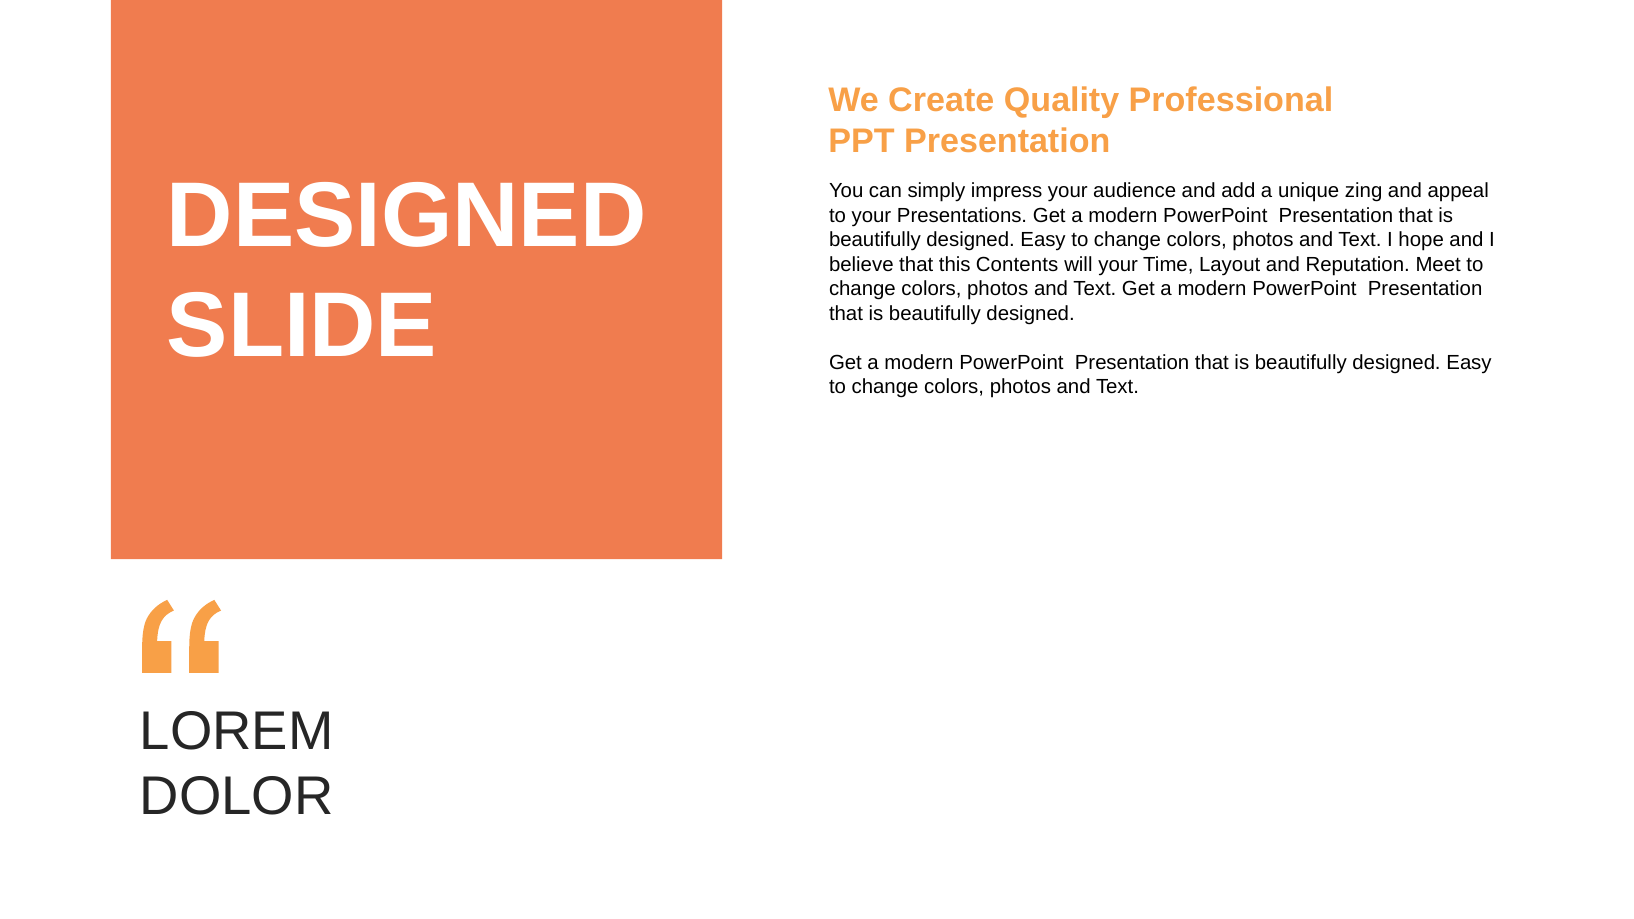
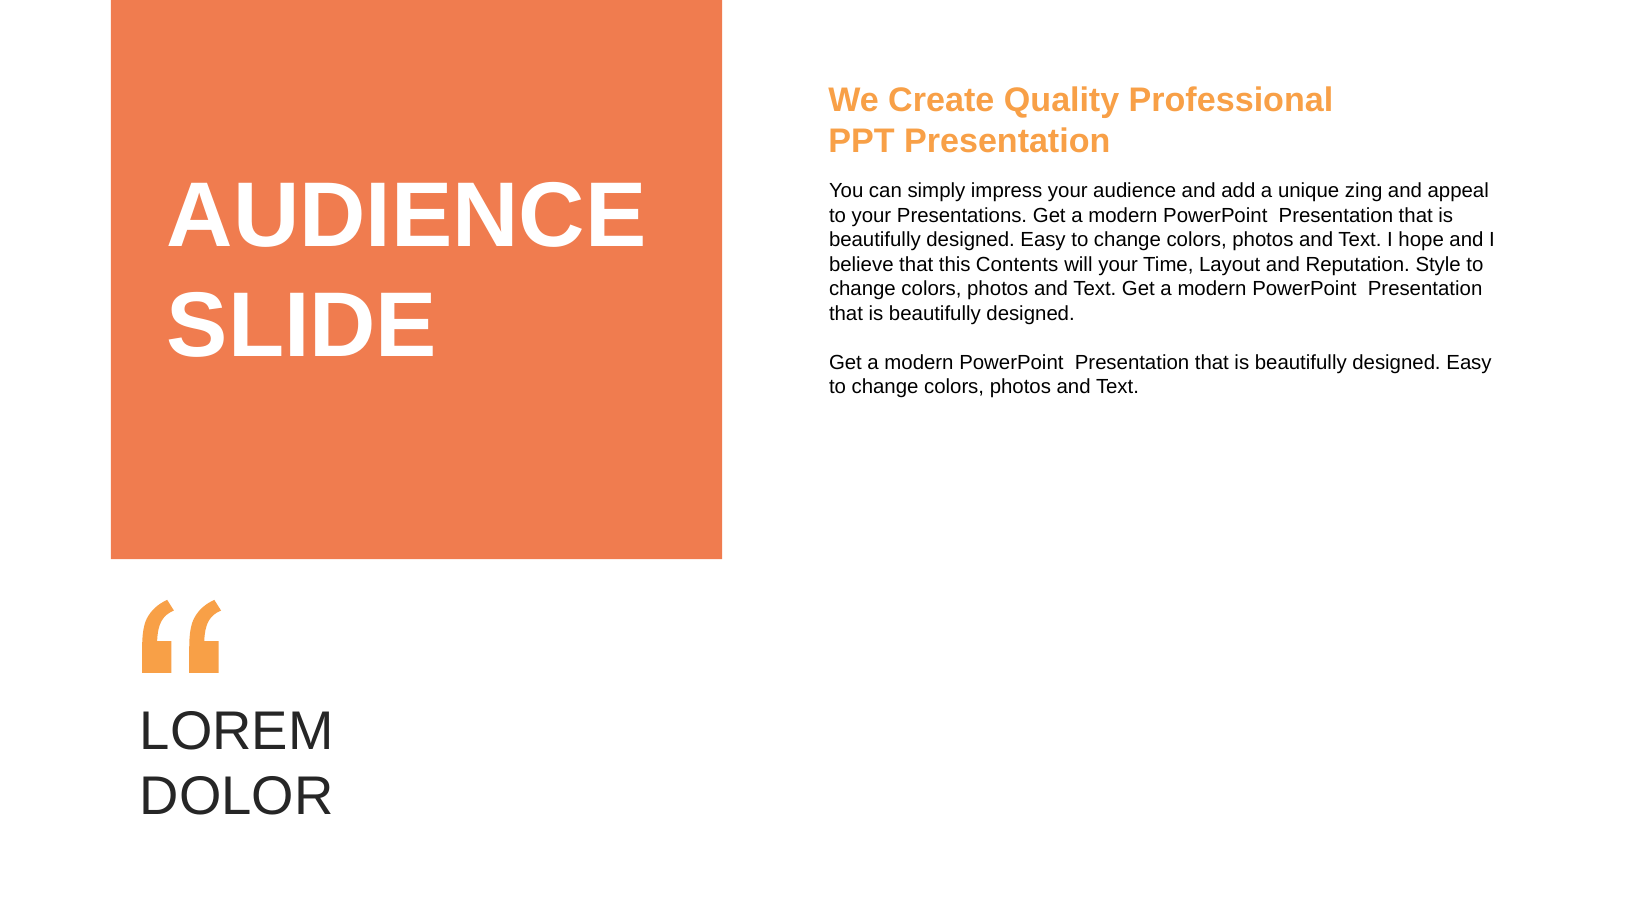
DESIGNED at (407, 216): DESIGNED -> AUDIENCE
Meet: Meet -> Style
